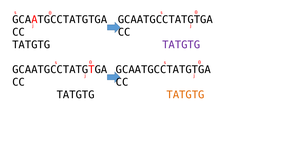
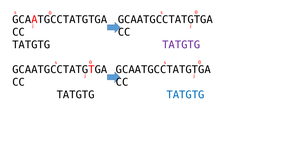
TATGTG at (185, 95) colour: orange -> blue
